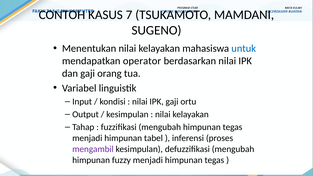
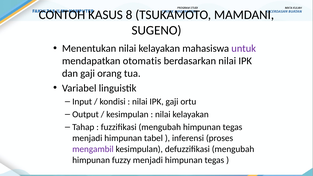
7: 7 -> 8
untuk colour: blue -> purple
operator: operator -> otomatis
